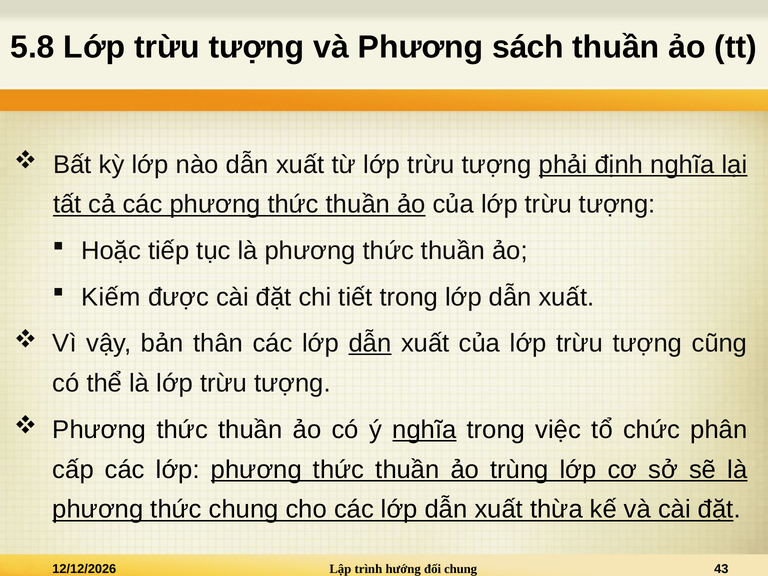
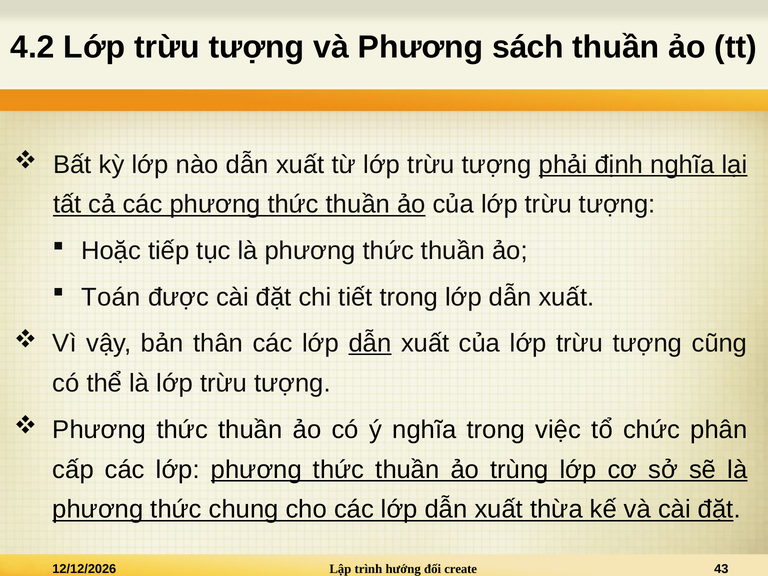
5.8: 5.8 -> 4.2
Kiếm: Kiếm -> Toán
nghĩa at (424, 430) underline: present -> none
đối chung: chung -> create
